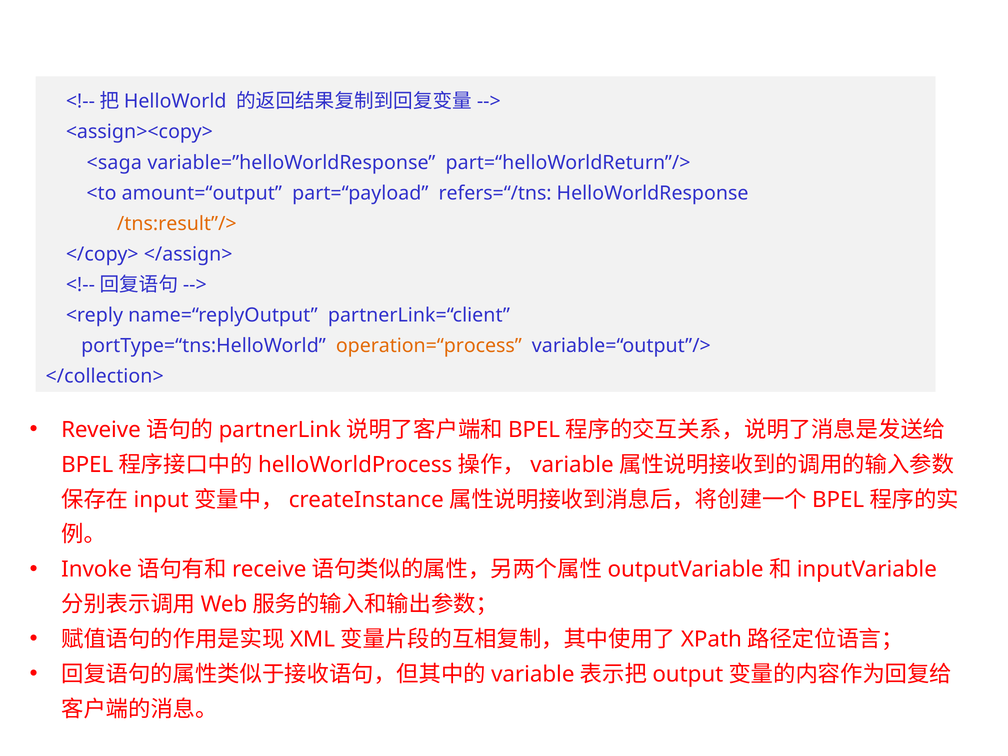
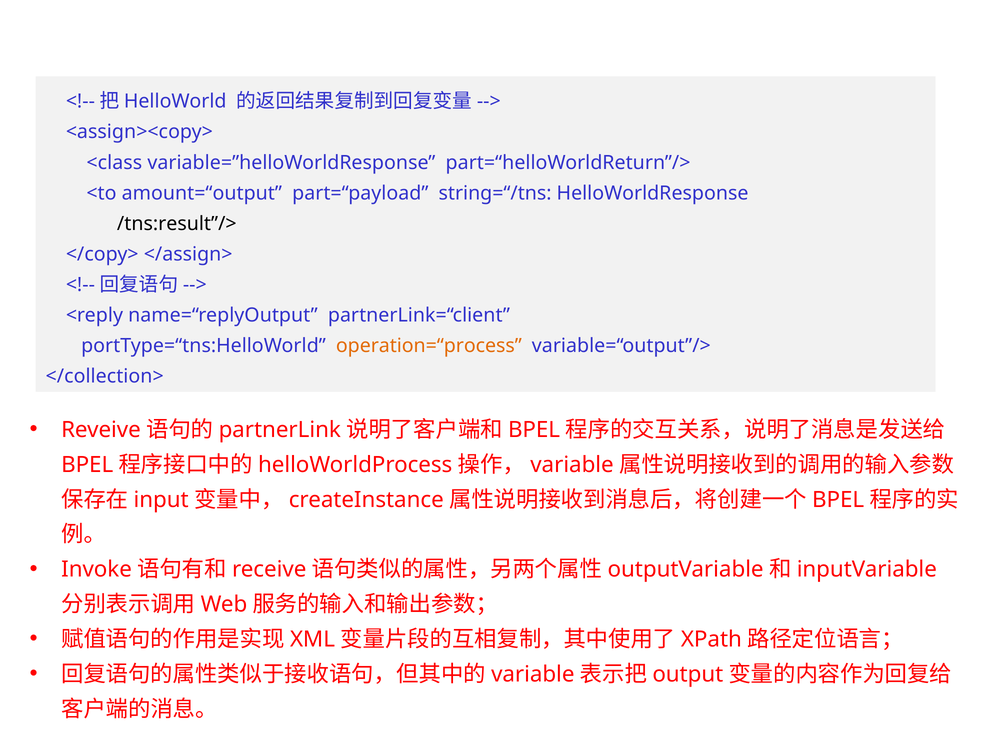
<saga: <saga -> <class
refers=“/tns: refers=“/tns -> string=“/tns
/tns:result”/> colour: orange -> black
